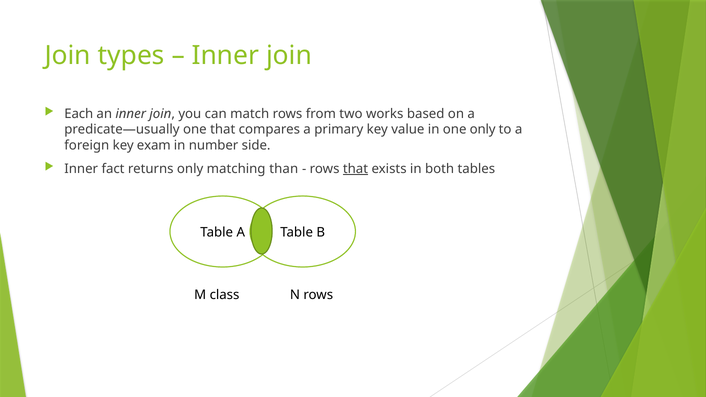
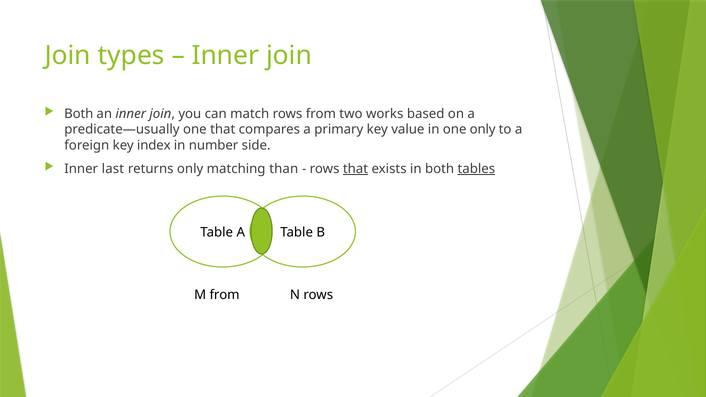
Each at (79, 114): Each -> Both
exam: exam -> index
fact: fact -> last
tables underline: none -> present
M class: class -> from
